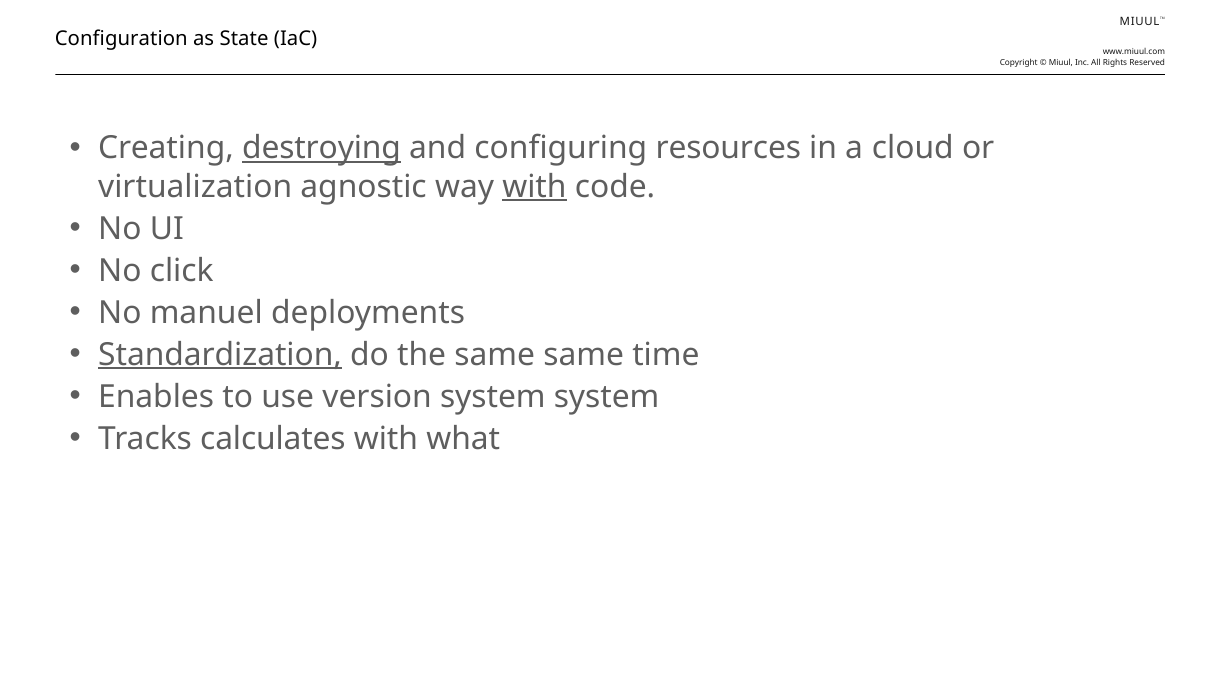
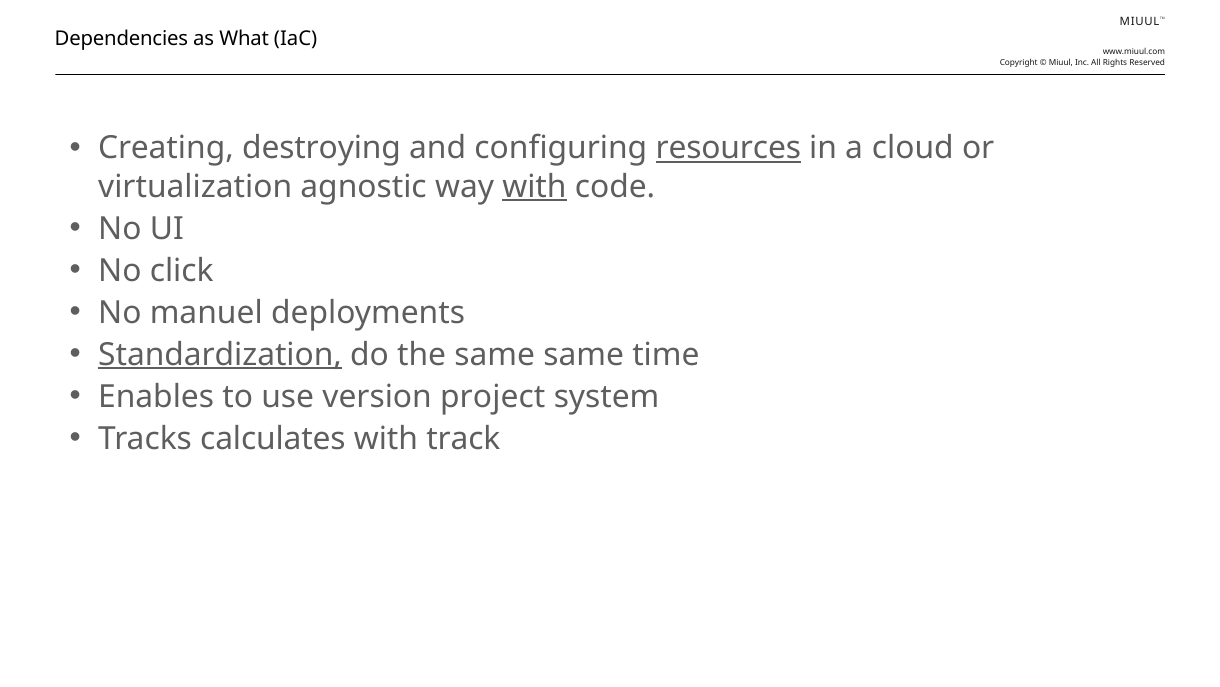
Configuration: Configuration -> Dependencies
State: State -> What
destroying underline: present -> none
resources underline: none -> present
version system: system -> project
what: what -> track
